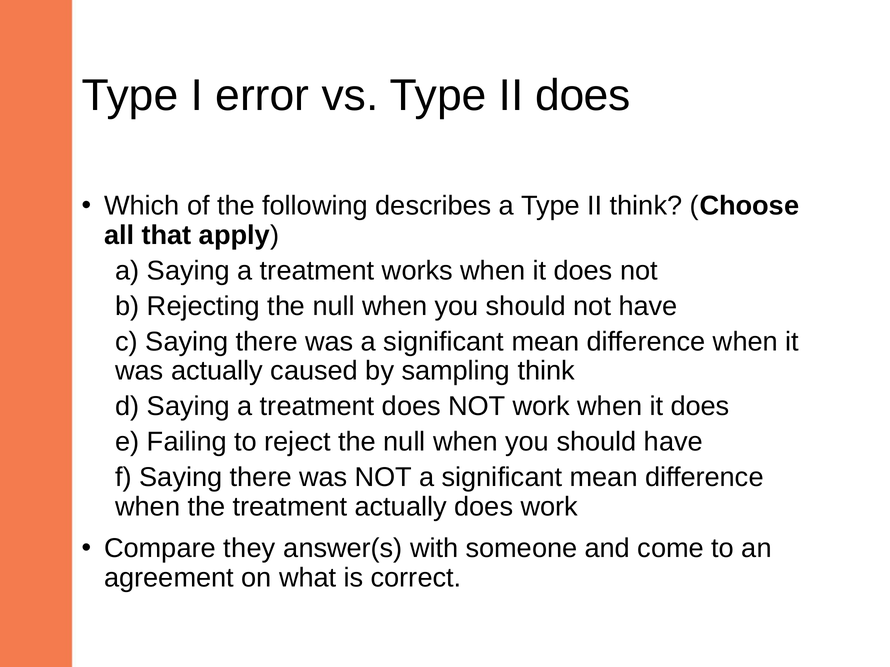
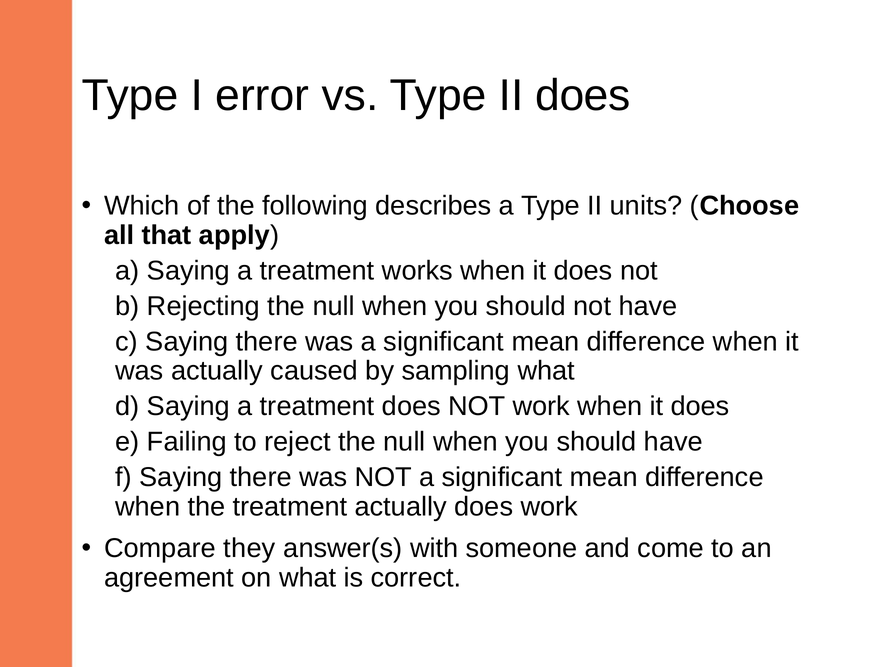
II think: think -> units
sampling think: think -> what
